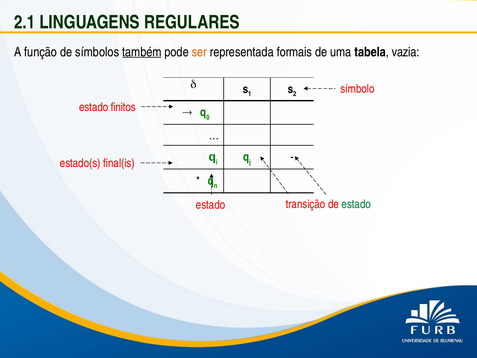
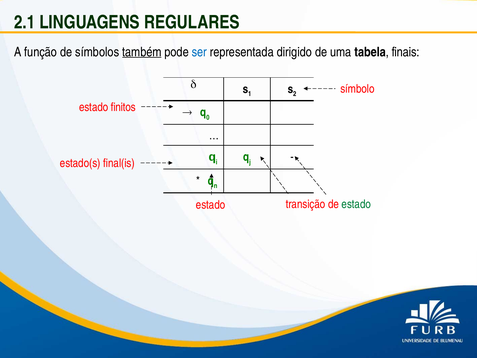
ser colour: orange -> blue
formais: formais -> dirigido
vazia: vazia -> finais
